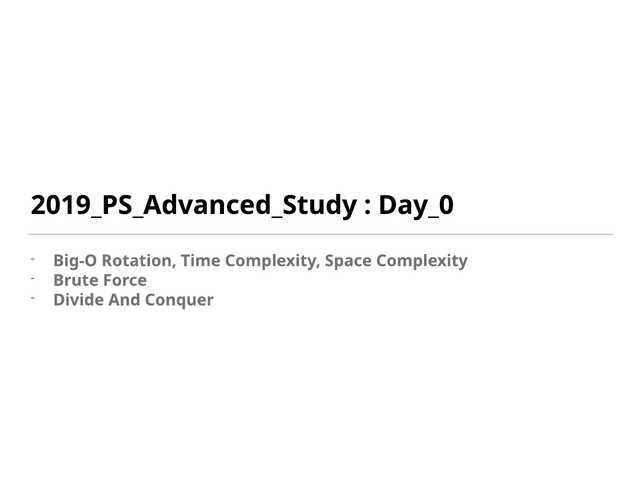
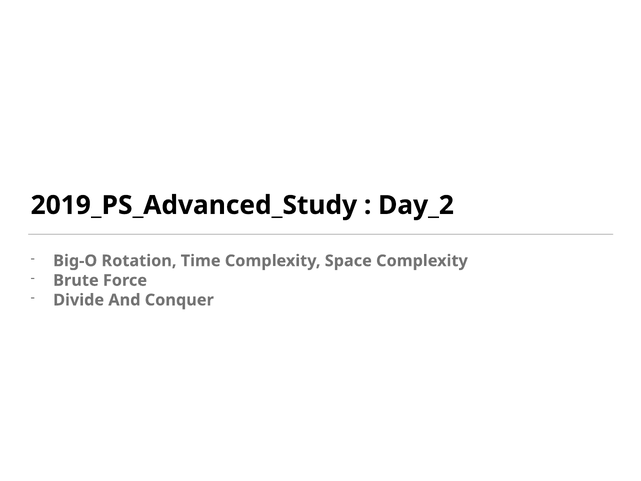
Day_0: Day_0 -> Day_2
